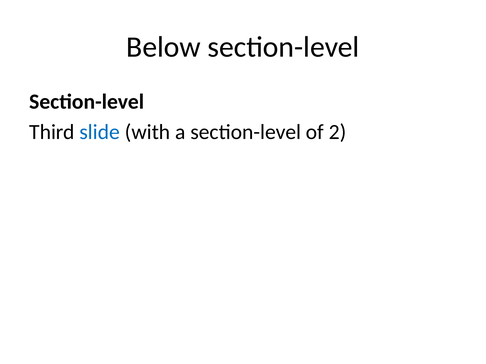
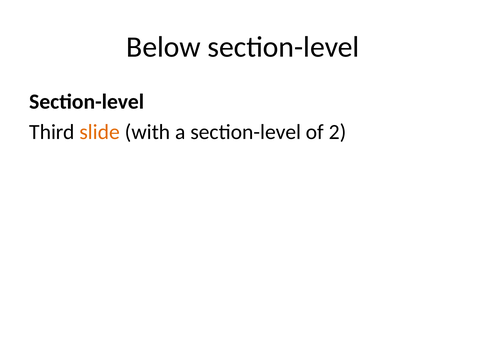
slide colour: blue -> orange
